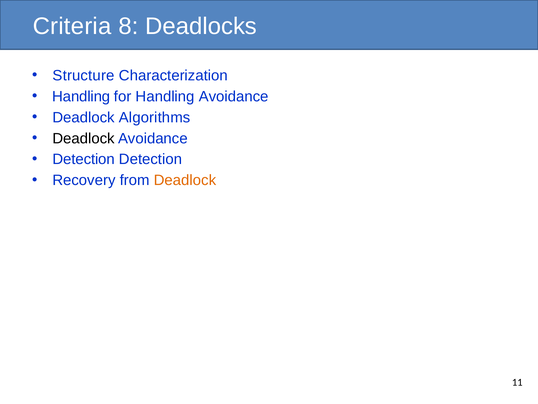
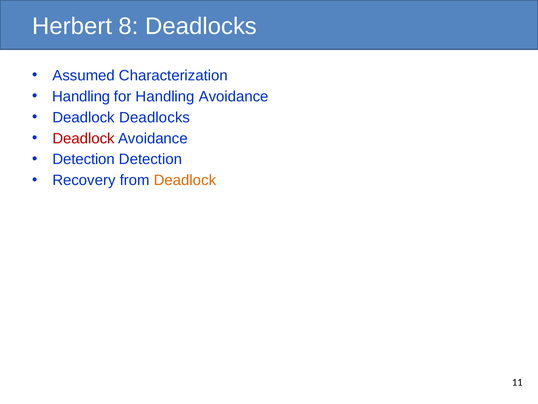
Criteria: Criteria -> Herbert
Structure: Structure -> Assumed
Deadlock Algorithms: Algorithms -> Deadlocks
Deadlock at (84, 138) colour: black -> red
